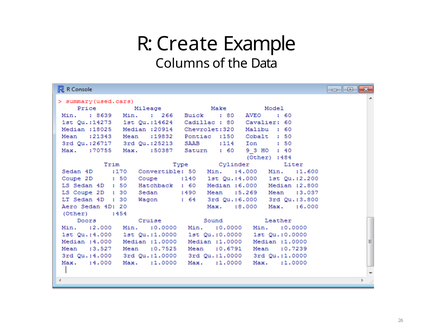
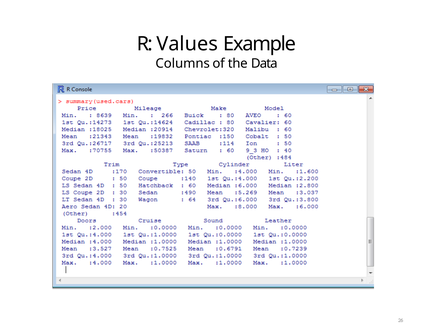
Create: Create -> Values
